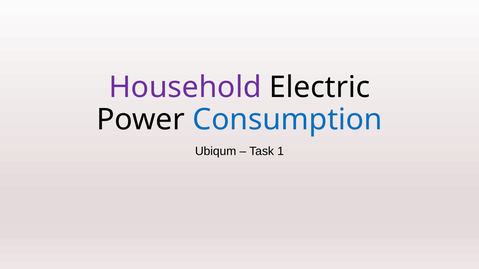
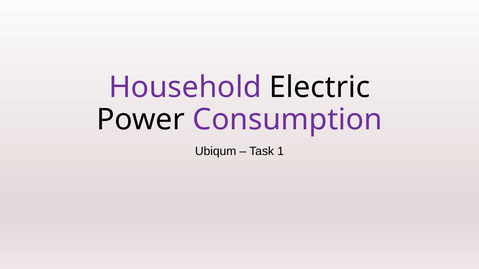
Consumption colour: blue -> purple
